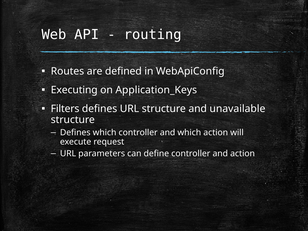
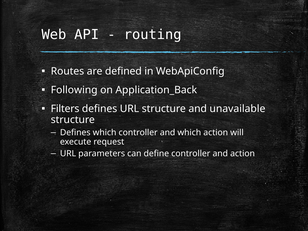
Executing: Executing -> Following
Application_Keys: Application_Keys -> Application_Back
